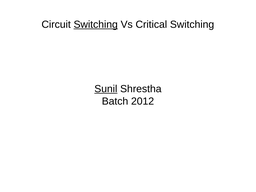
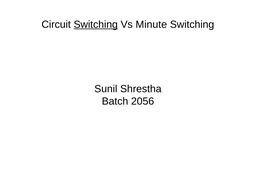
Critical: Critical -> Minute
Sunil underline: present -> none
2012: 2012 -> 2056
